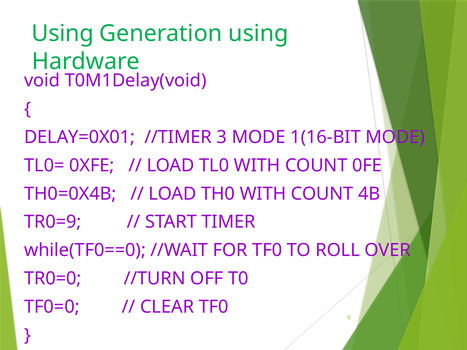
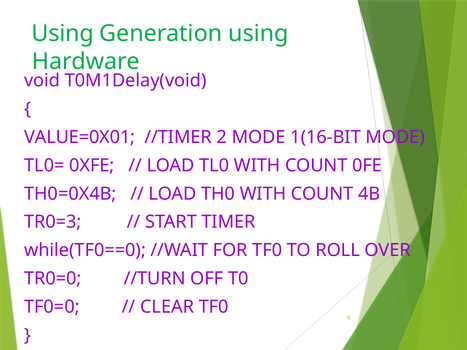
DELAY=0X01: DELAY=0X01 -> VALUE=0X01
3: 3 -> 2
TR0=9: TR0=9 -> TR0=3
